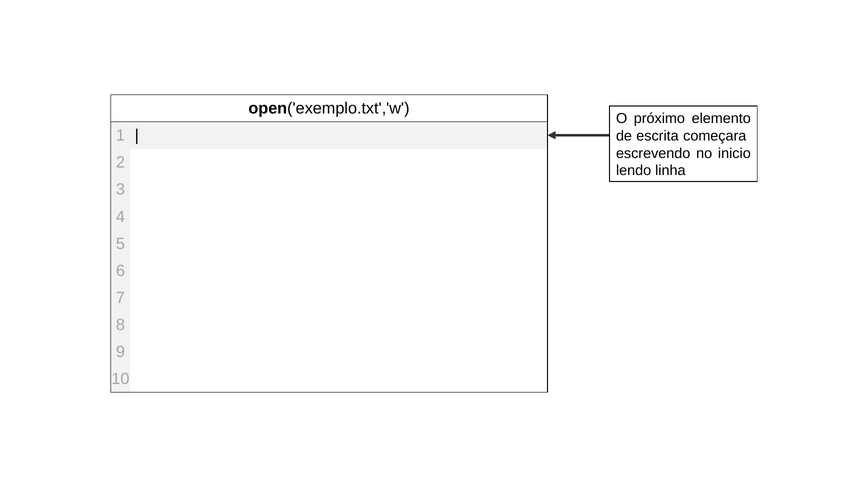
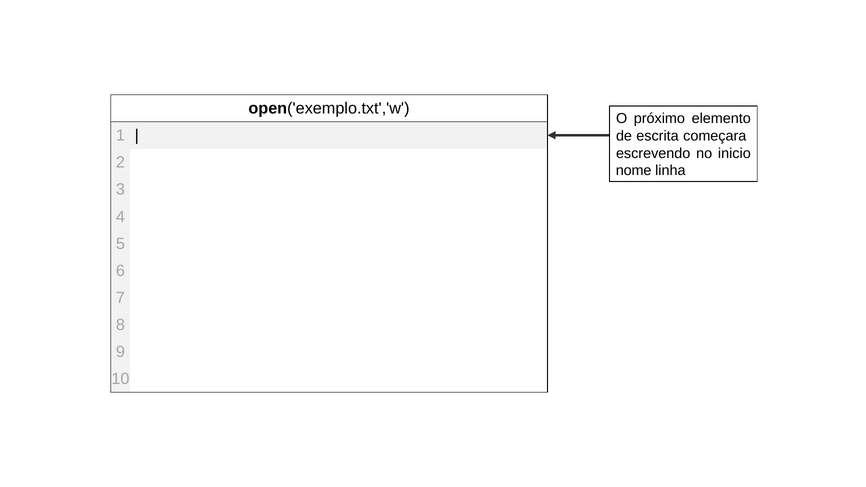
lendo: lendo -> nome
